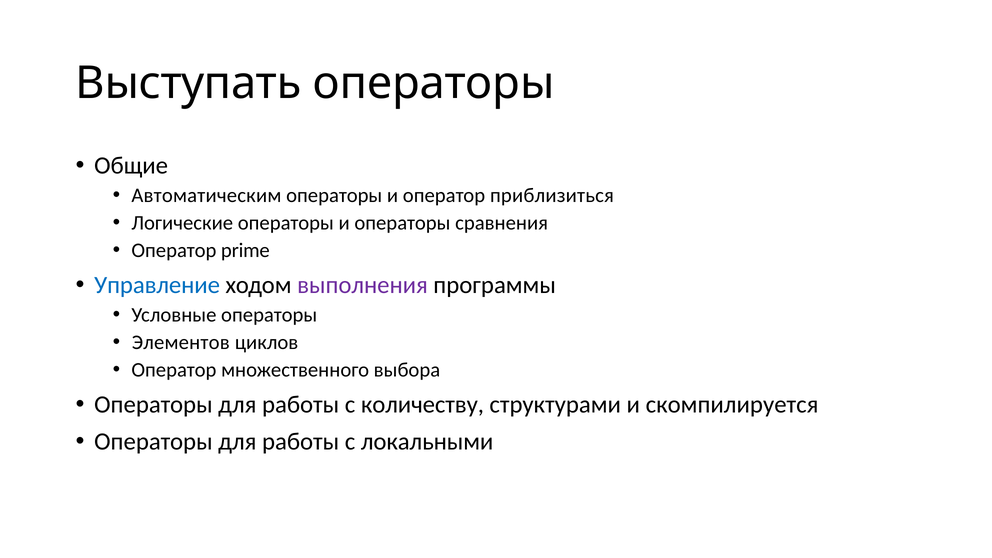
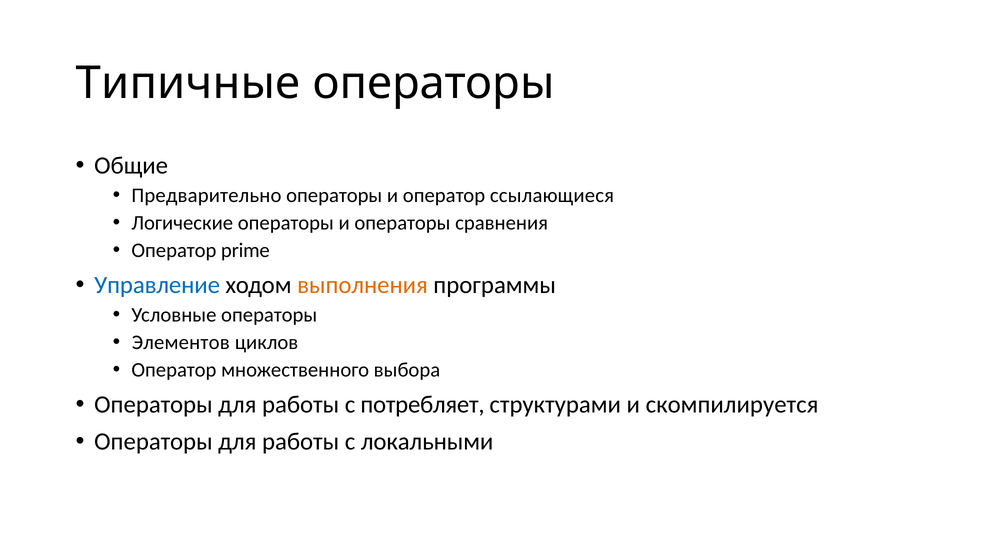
Выступать: Выступать -> Типичные
Автоматическим: Автоматическим -> Предварительно
приблизиться: приблизиться -> ссылающиеся
выполнения colour: purple -> orange
количеству: количеству -> потребляет
